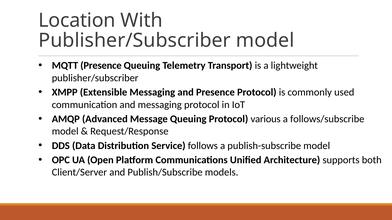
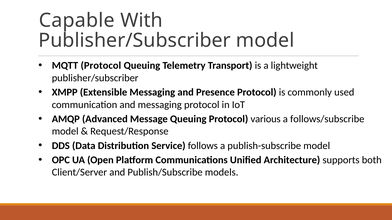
Location: Location -> Capable
MQTT Presence: Presence -> Protocol
